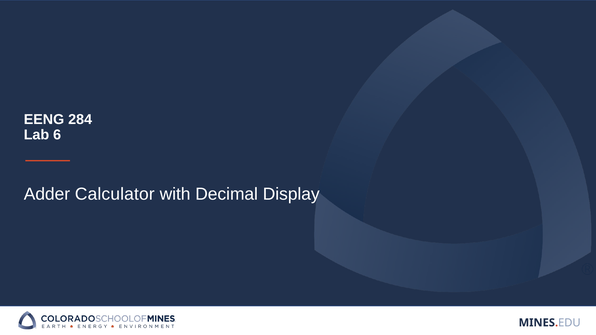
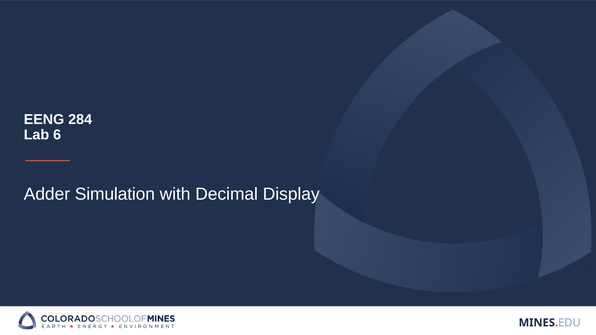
Calculator: Calculator -> Simulation
